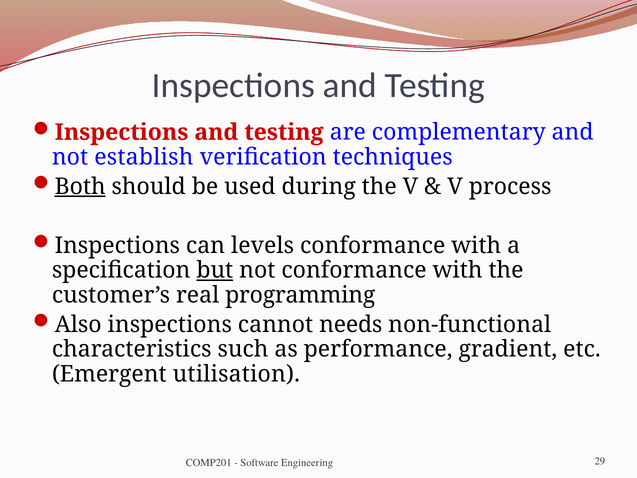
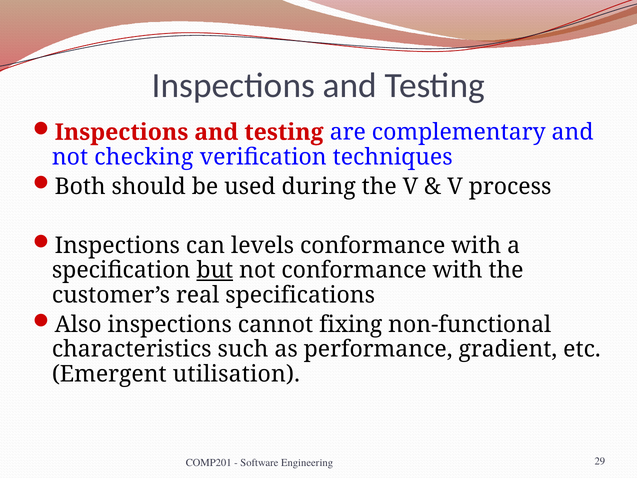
establish: establish -> checking
Both underline: present -> none
programming: programming -> specifications
needs: needs -> fixing
